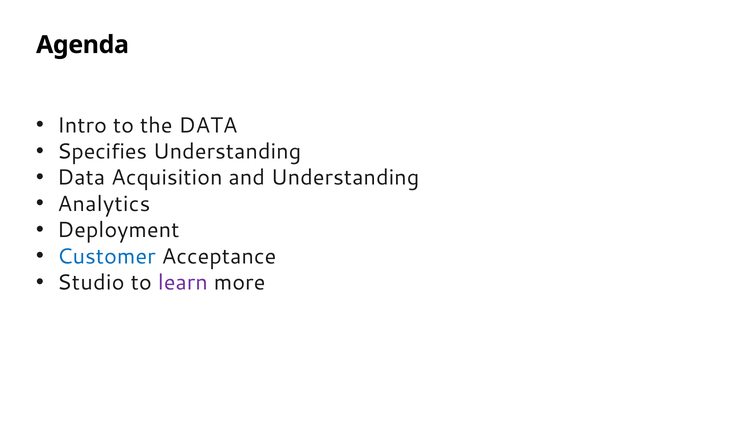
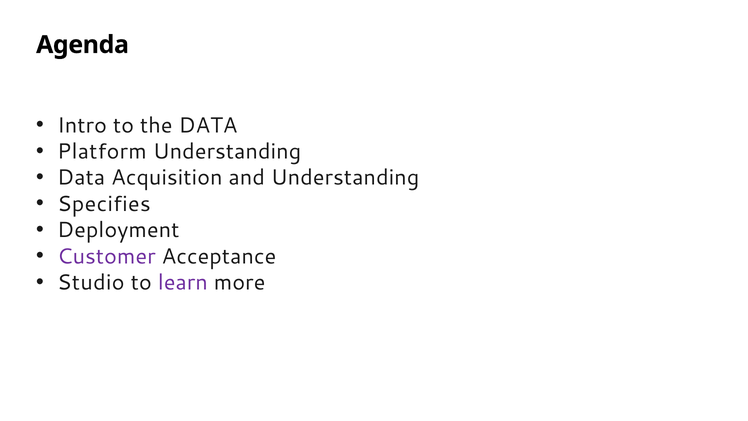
Specifies: Specifies -> Platform
Analytics: Analytics -> Specifies
Customer colour: blue -> purple
